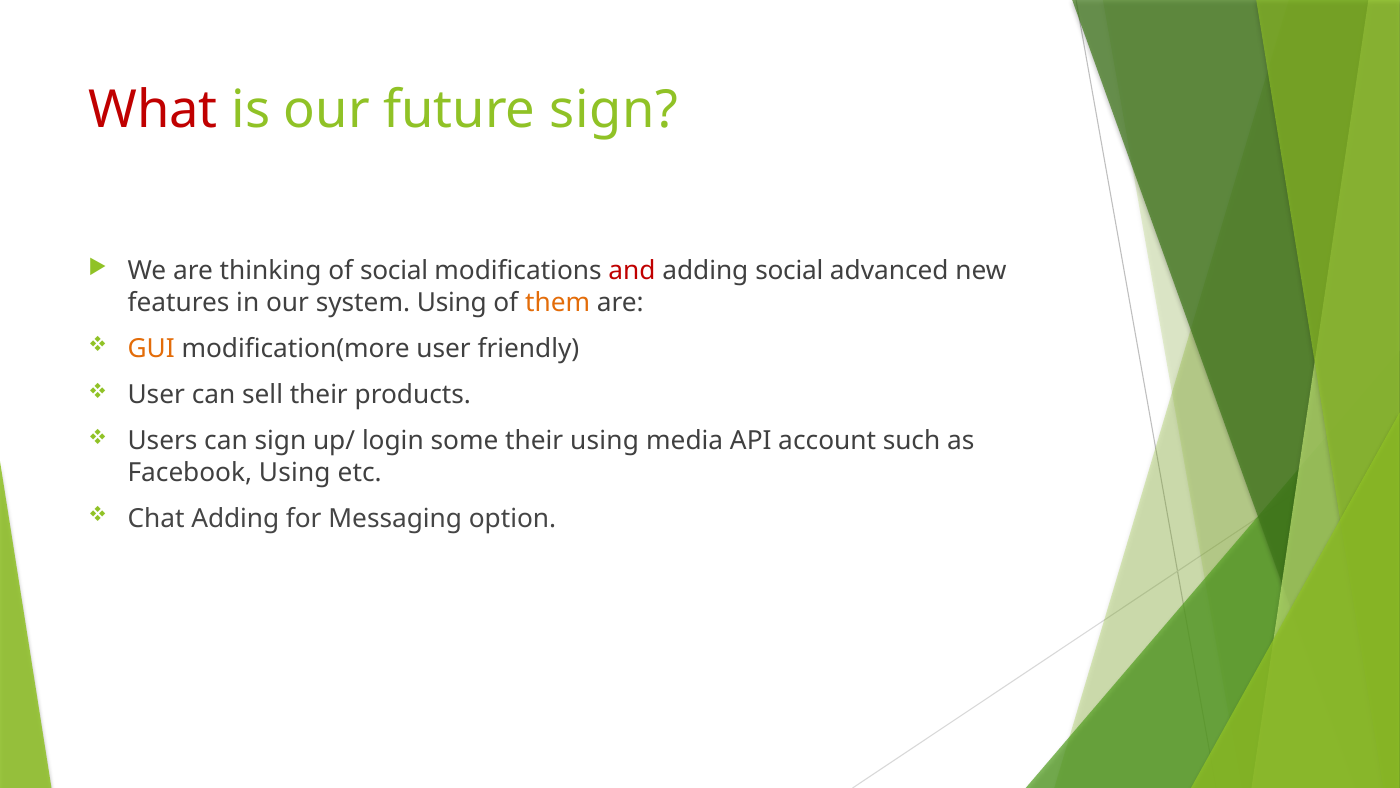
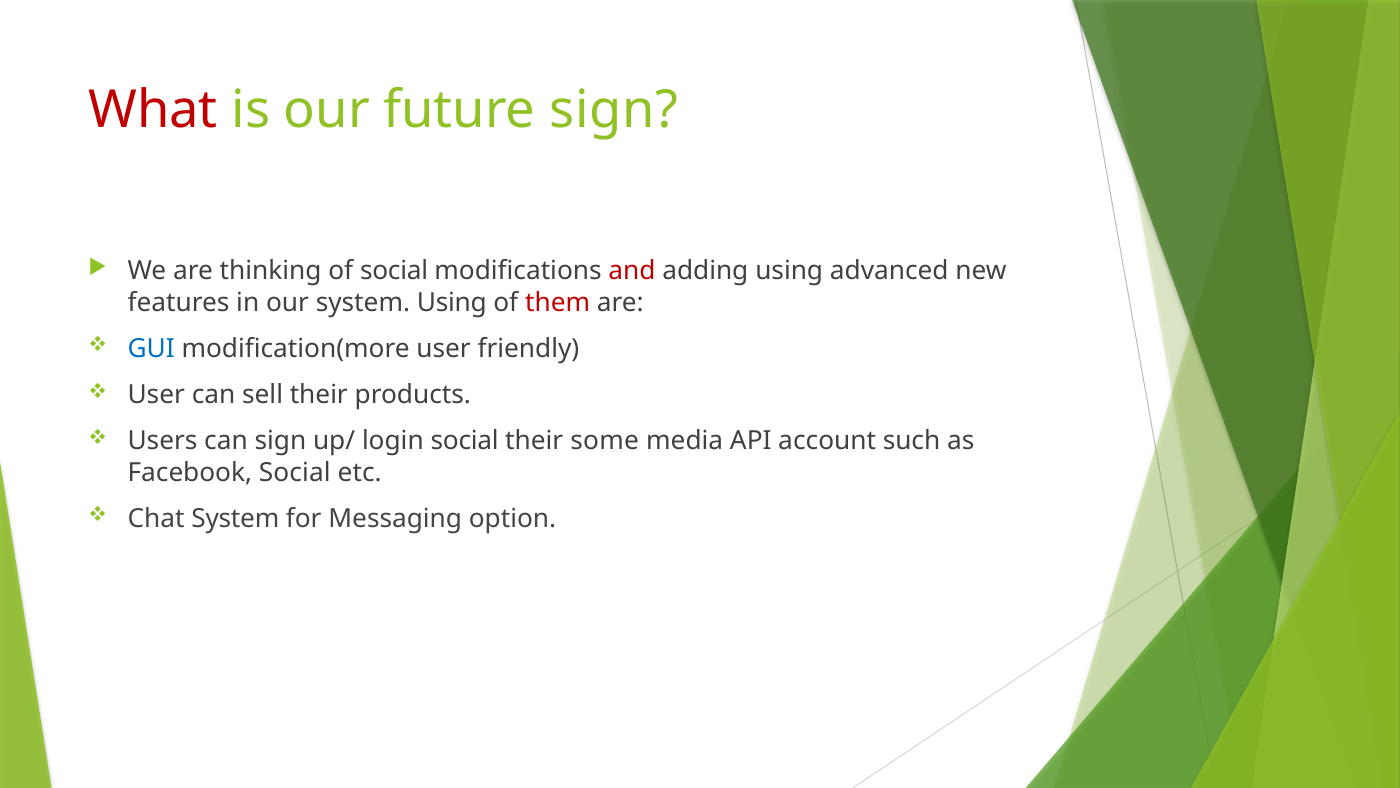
adding social: social -> using
them colour: orange -> red
GUI colour: orange -> blue
login some: some -> social
their using: using -> some
Facebook Using: Using -> Social
Chat Adding: Adding -> System
